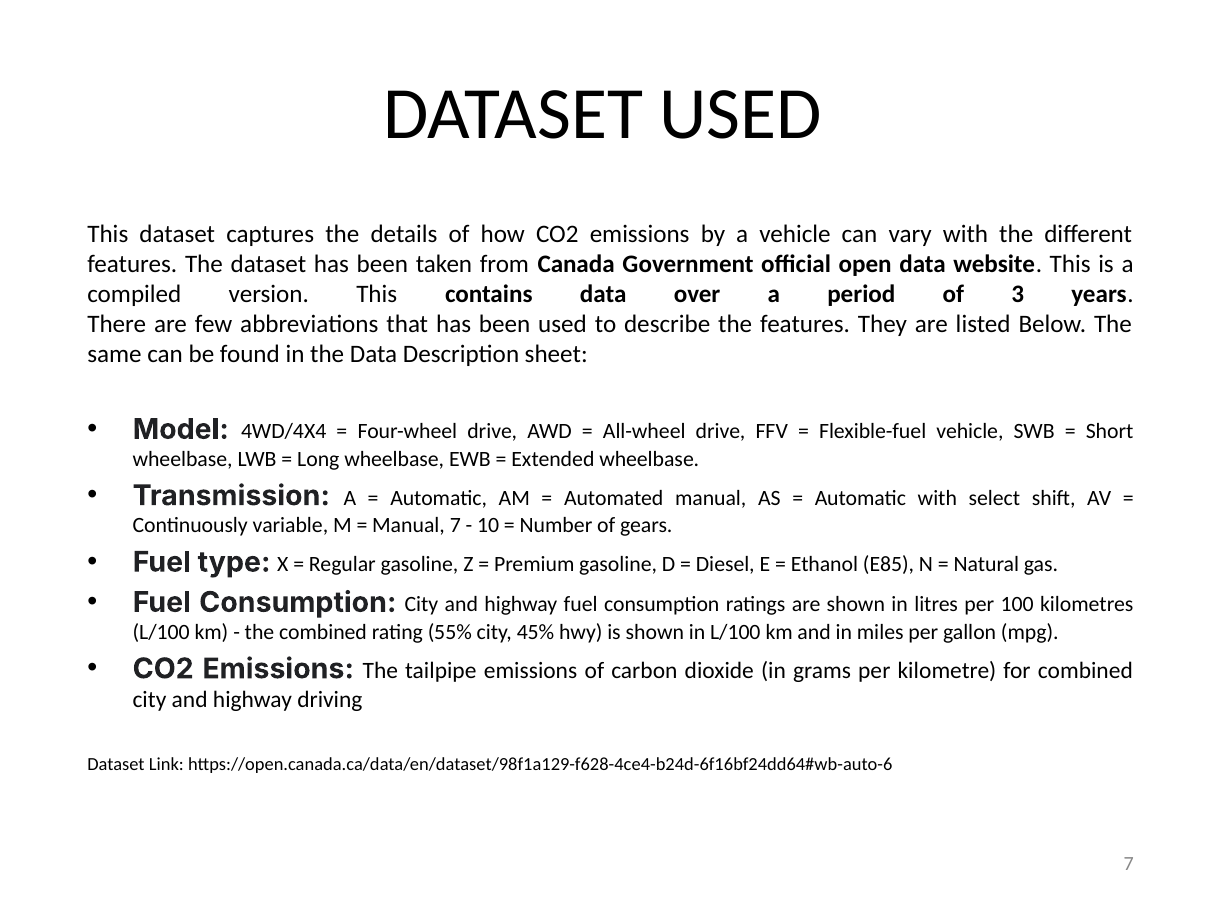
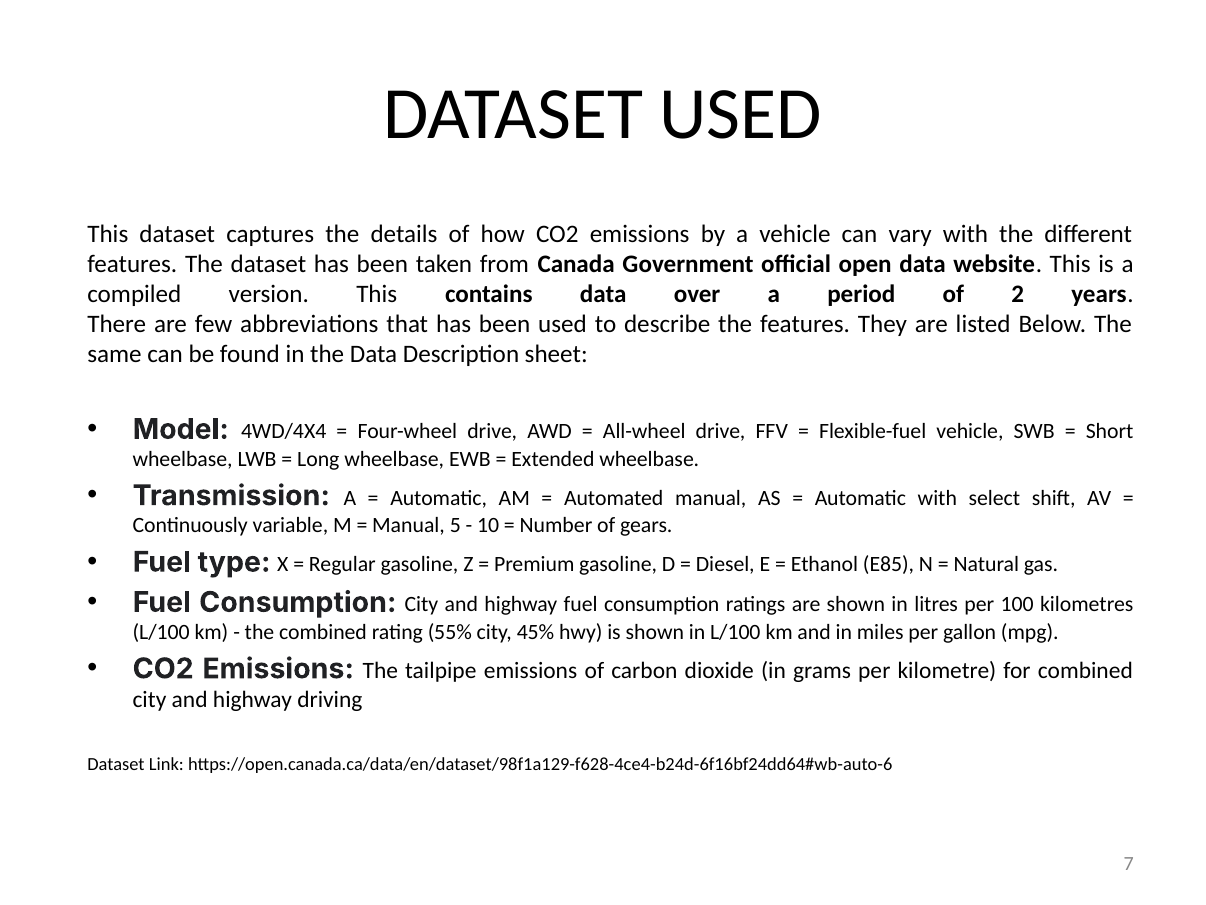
3: 3 -> 2
Manual 7: 7 -> 5
